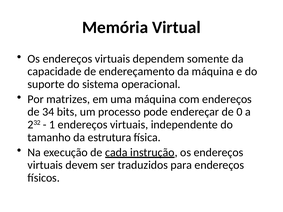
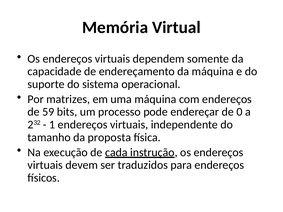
34: 34 -> 59
estrutura: estrutura -> proposta
